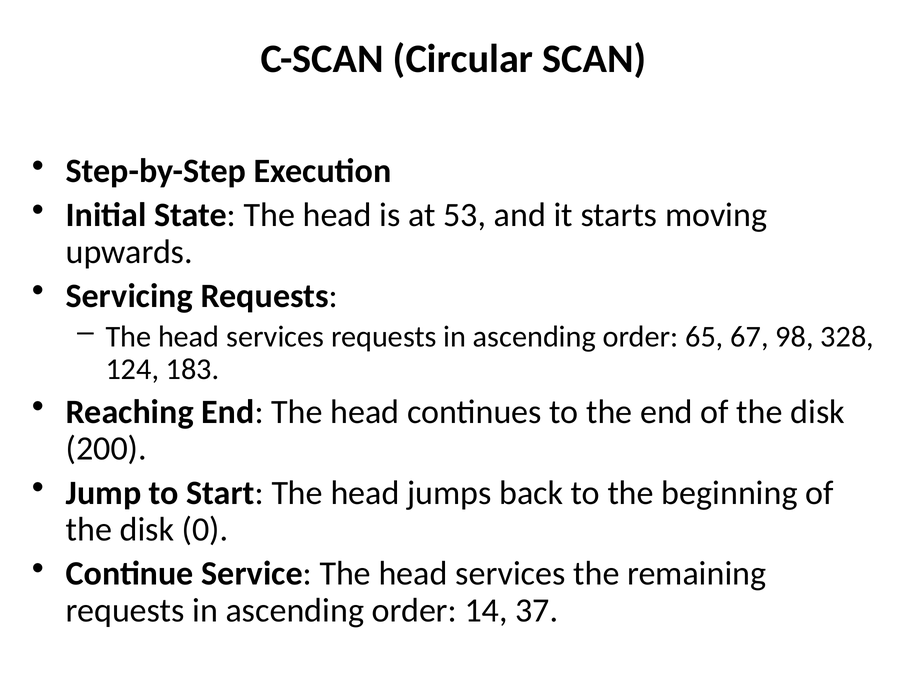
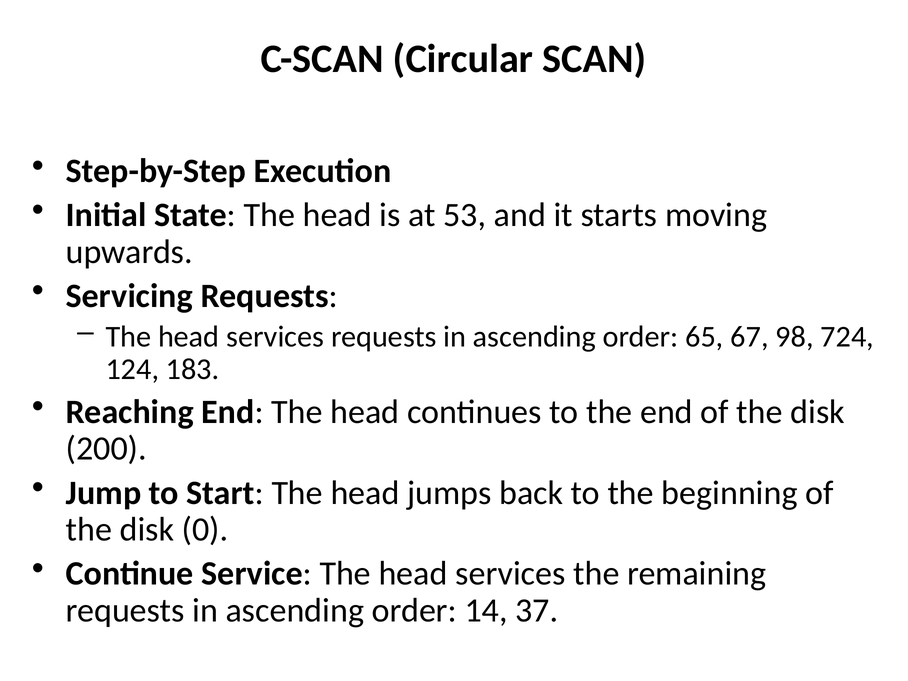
328: 328 -> 724
